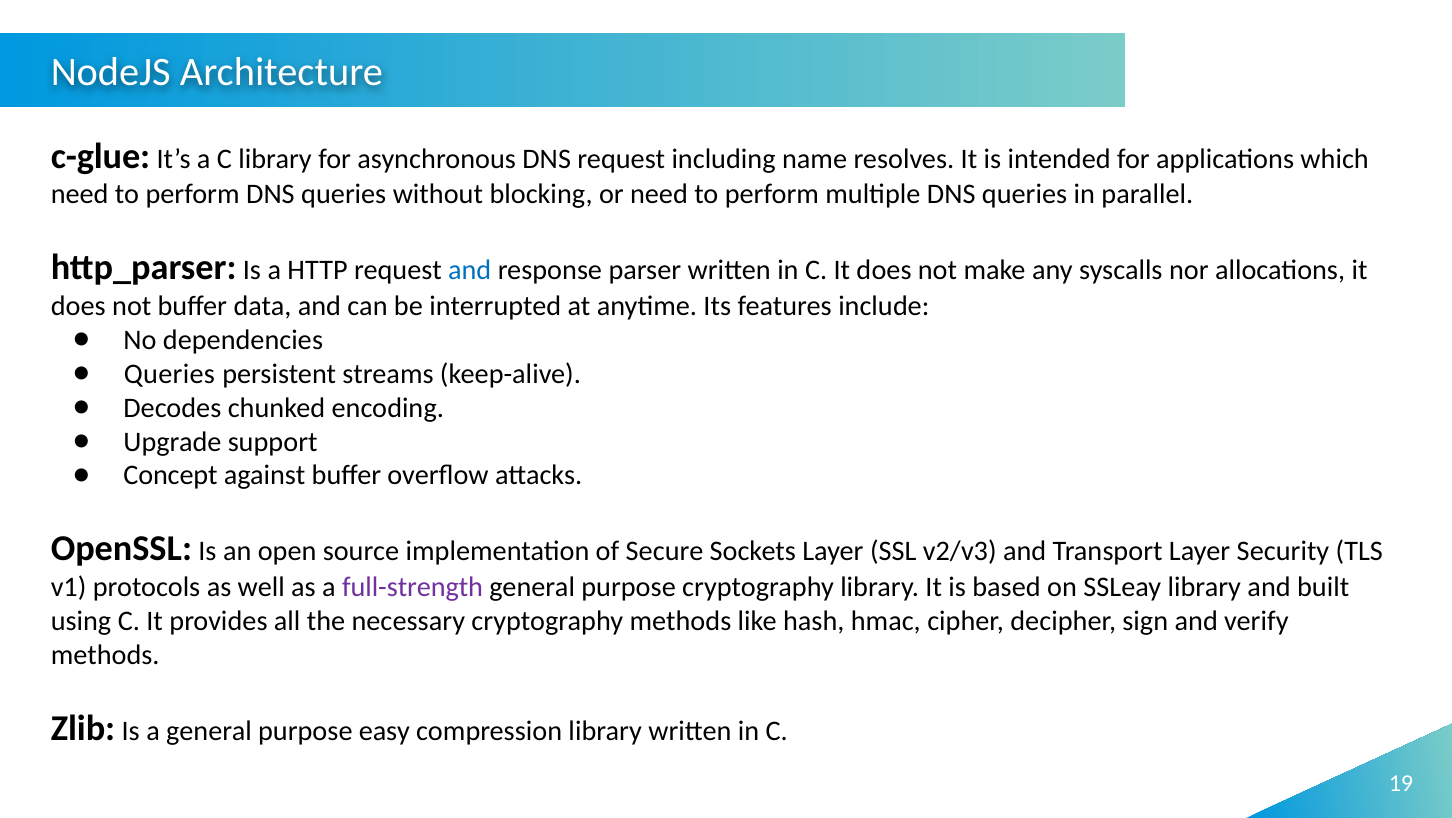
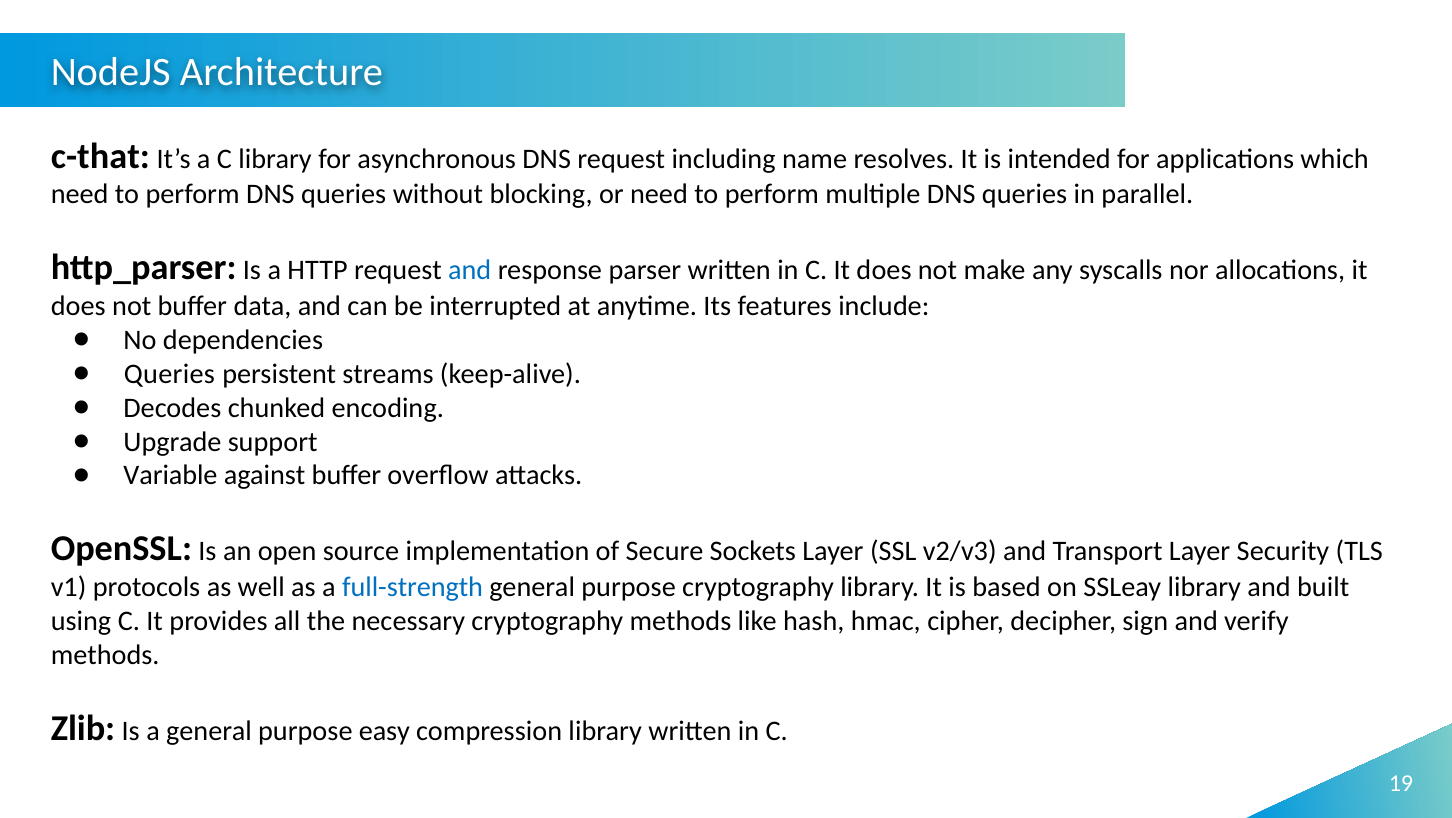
c-glue: c-glue -> c-that
Concept: Concept -> Variable
full-strength colour: purple -> blue
